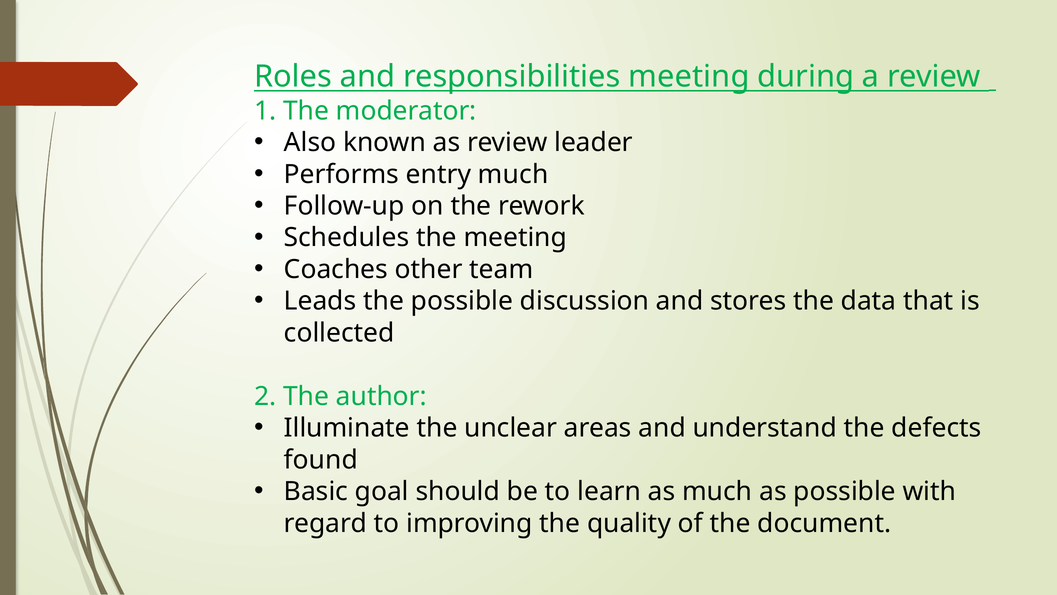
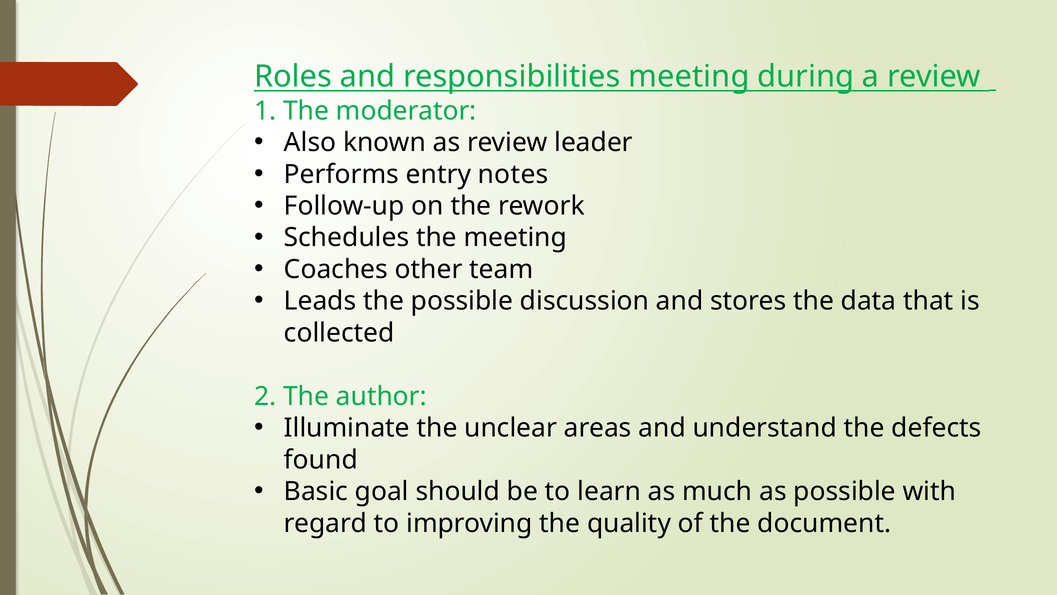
entry much: much -> notes
